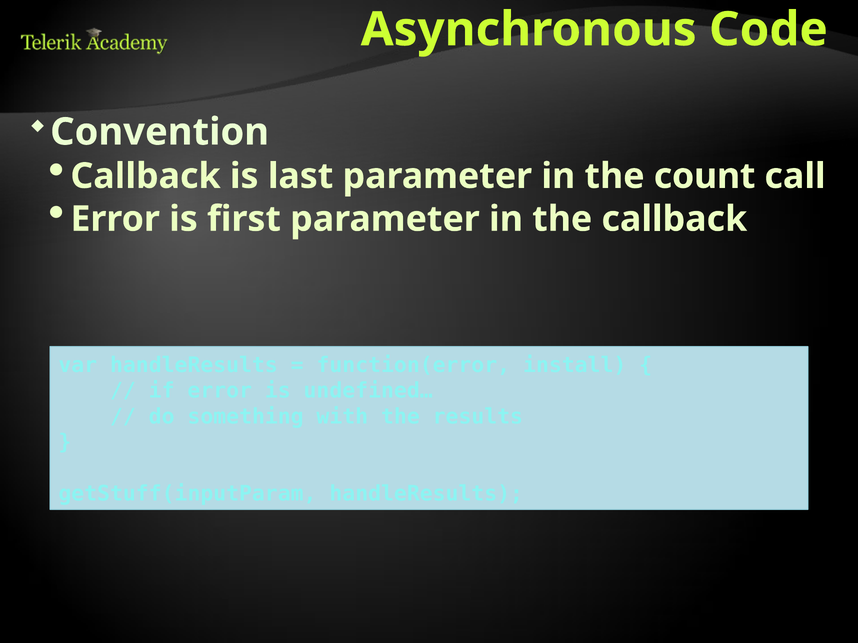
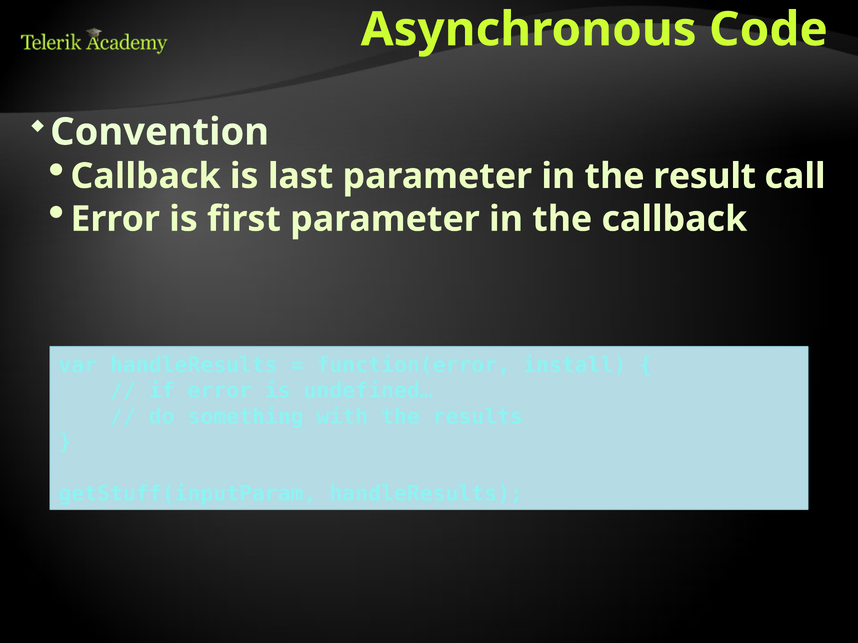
count: count -> result
